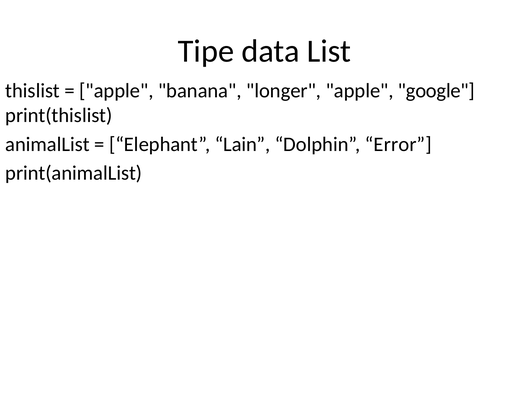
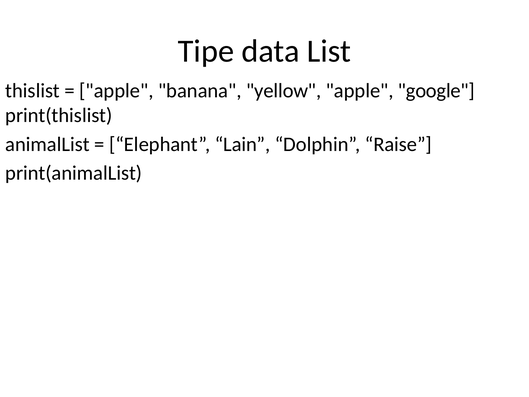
longer: longer -> yellow
Error: Error -> Raise
